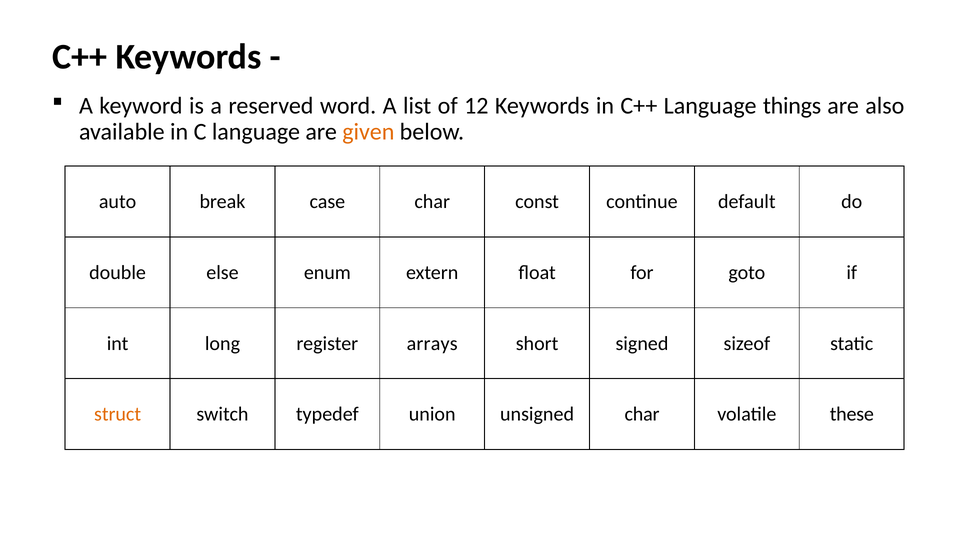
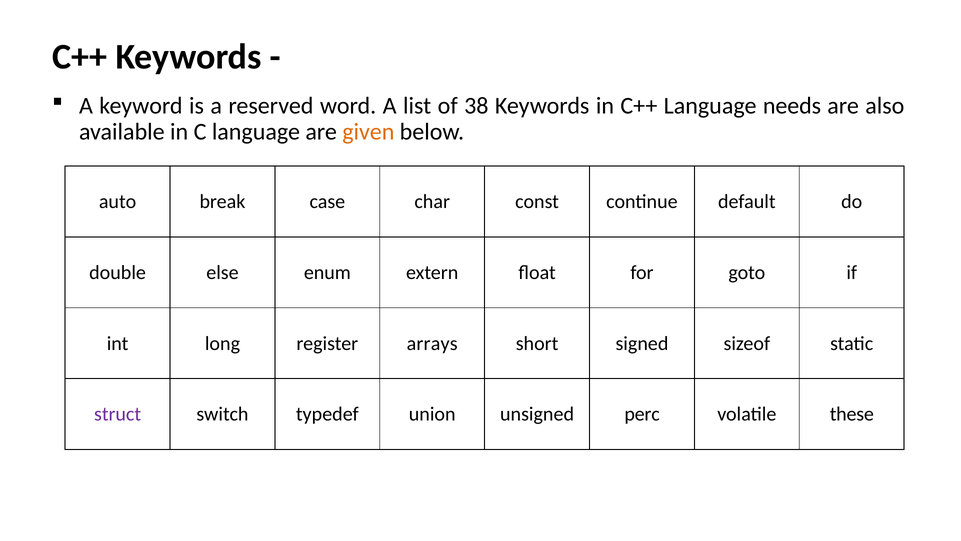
12: 12 -> 38
things: things -> needs
struct colour: orange -> purple
unsigned char: char -> perc
